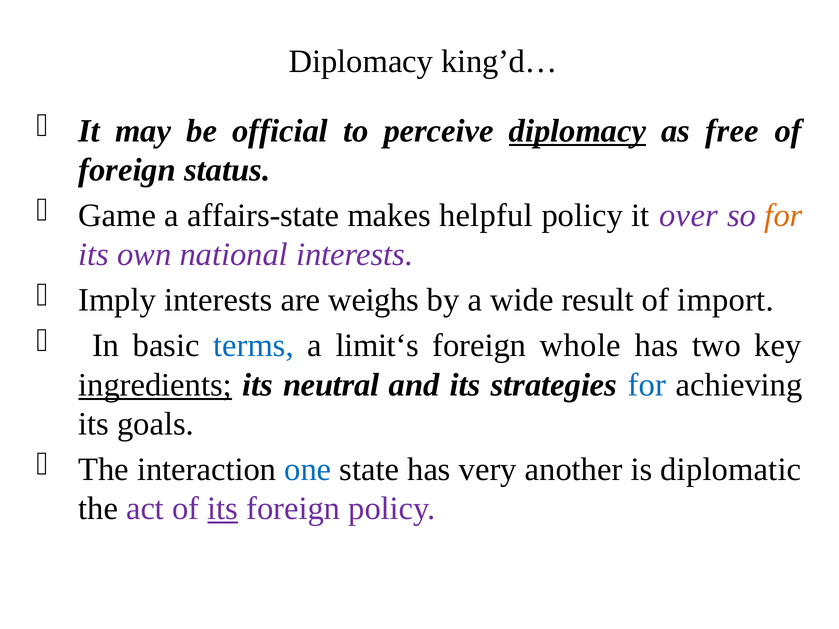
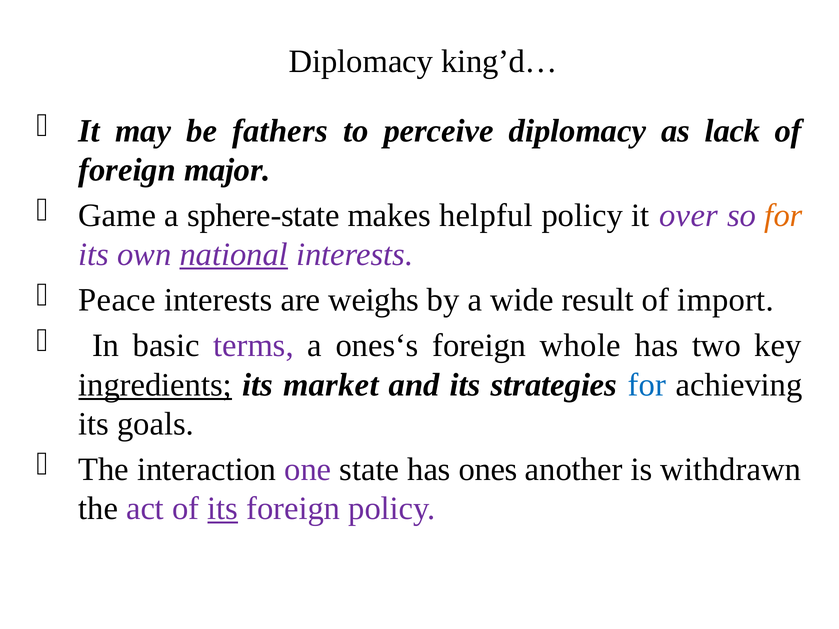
official: official -> fathers
diplomacy at (577, 131) underline: present -> none
free: free -> lack
status: status -> major
affairs-state: affairs-state -> sphere-state
national underline: none -> present
Imply: Imply -> Peace
terms colour: blue -> purple
limit‘s: limit‘s -> ones‘s
neutral: neutral -> market
one colour: blue -> purple
very: very -> ones
diplomatic: diplomatic -> withdrawn
